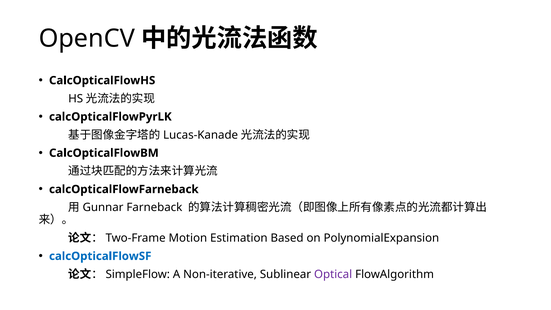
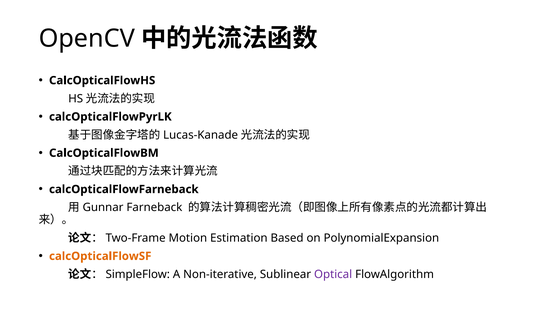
calcOpticalFlowSF colour: blue -> orange
